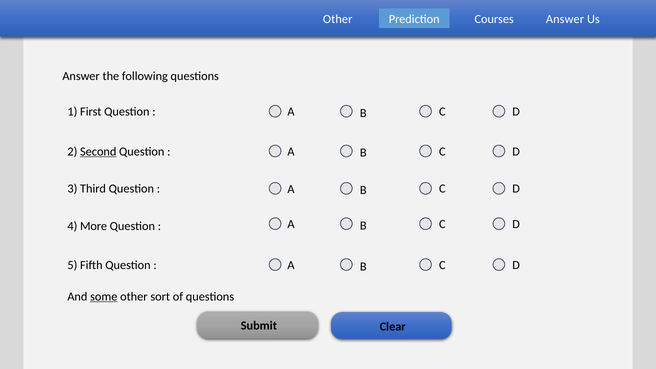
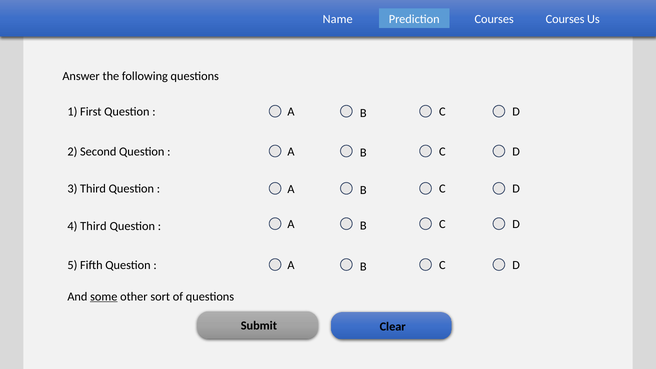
Other at (338, 19): Other -> Name
Courses Answer: Answer -> Courses
Second underline: present -> none
4 More: More -> Third
